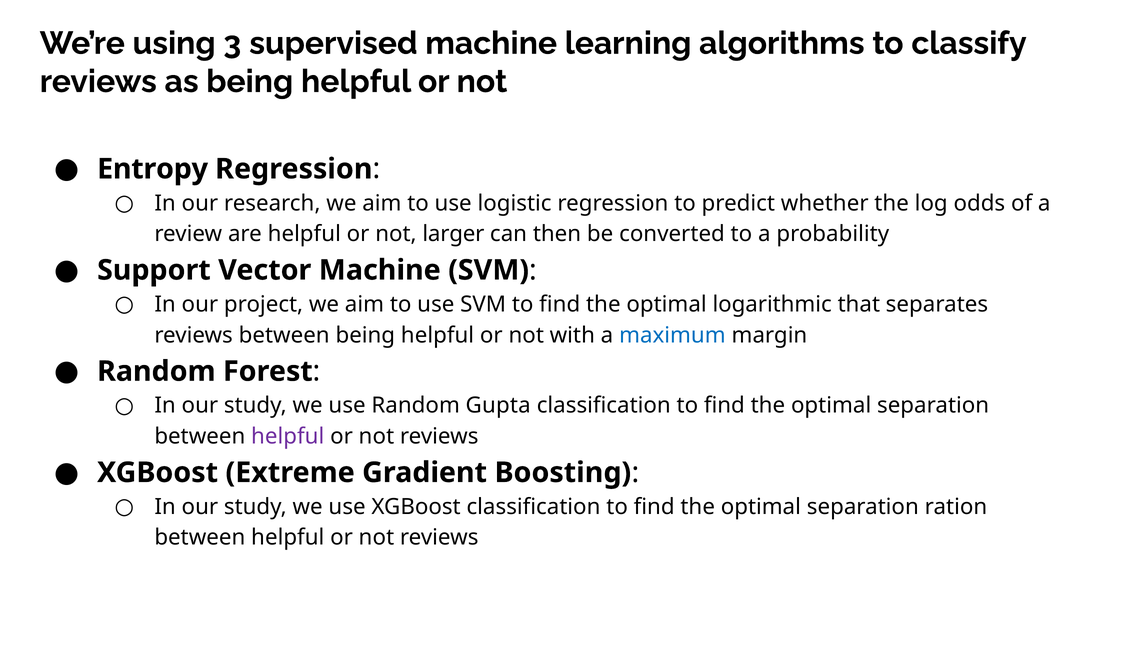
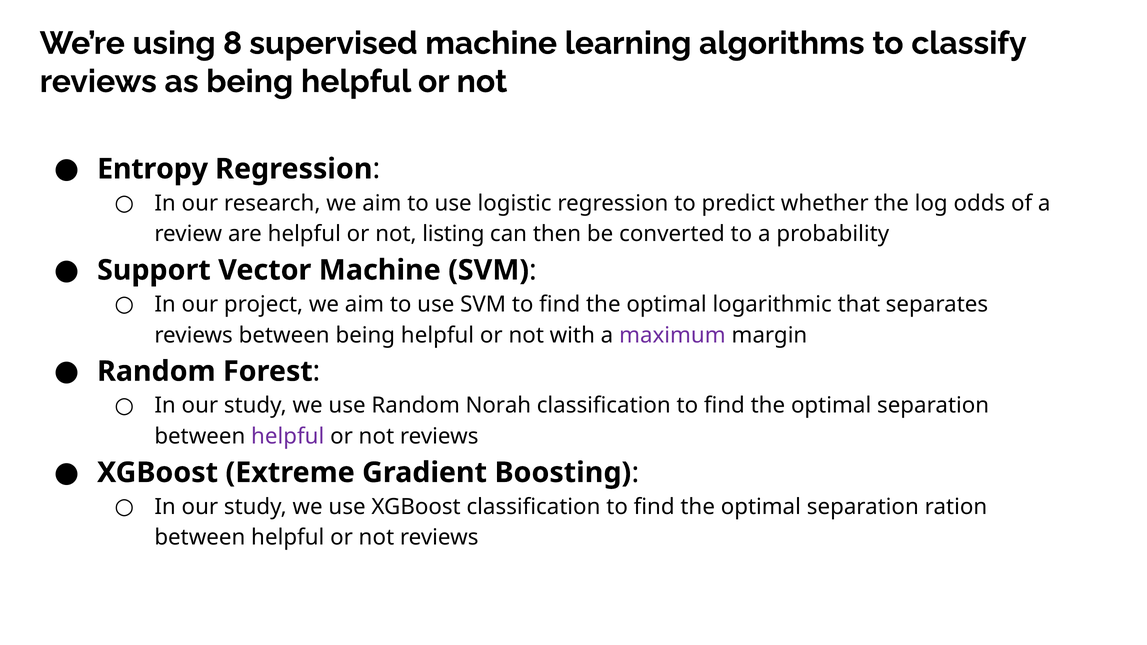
3: 3 -> 8
larger: larger -> listing
maximum colour: blue -> purple
Gupta: Gupta -> Norah
